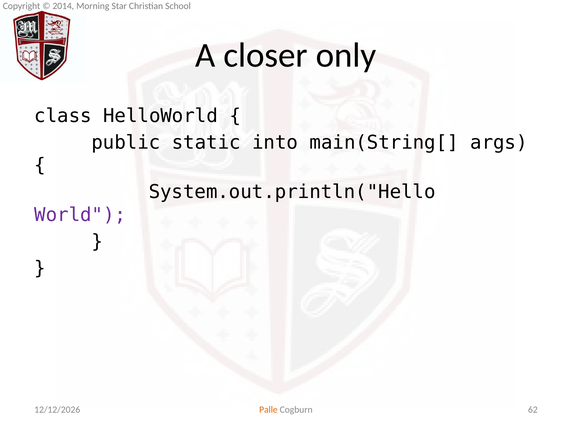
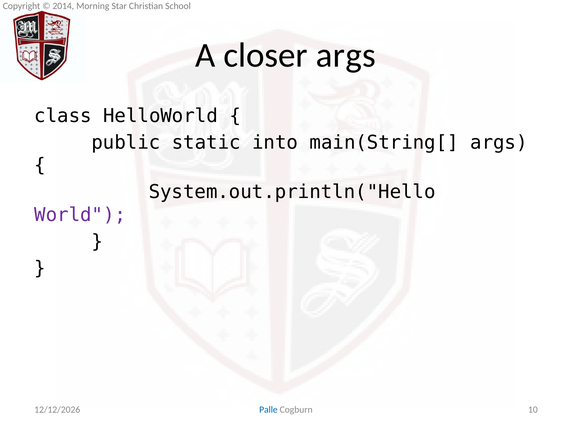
closer only: only -> args
Palle colour: orange -> blue
62: 62 -> 10
